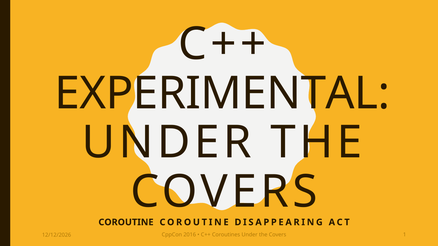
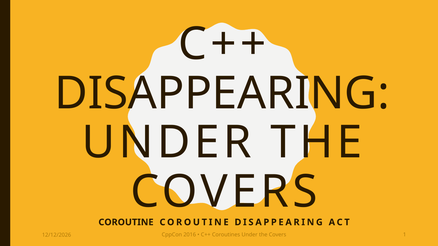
EXPERIMENTAL at (222, 94): EXPERIMENTAL -> DISAPPEARING
